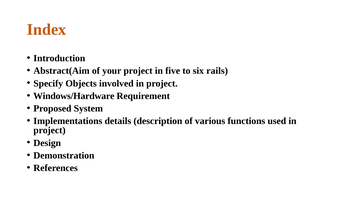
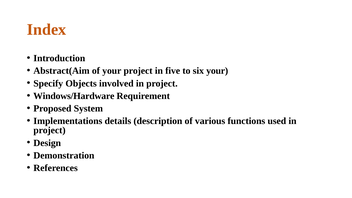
six rails: rails -> your
